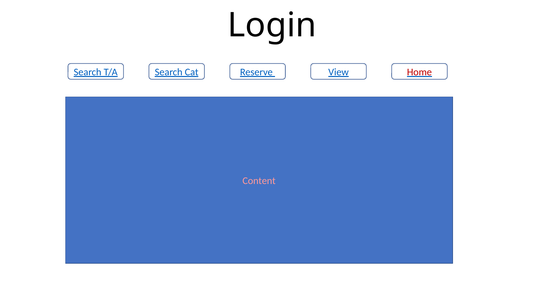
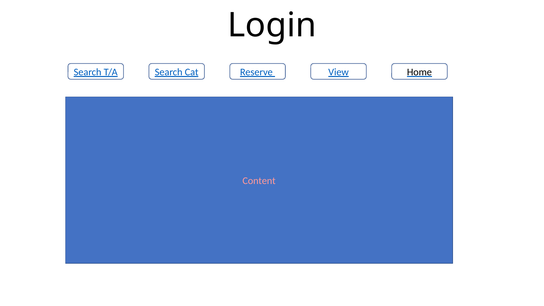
Home colour: red -> black
